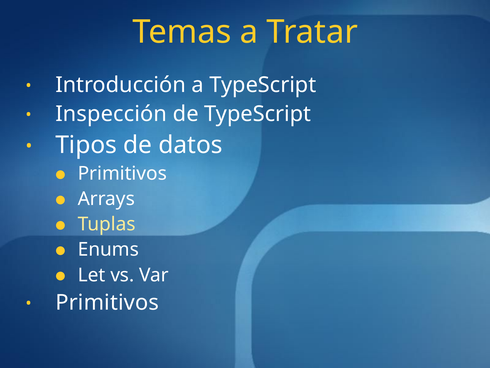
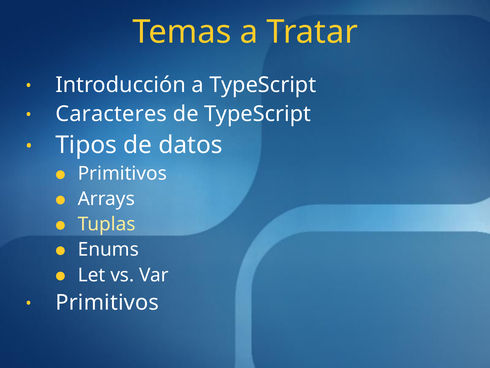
Inspección: Inspección -> Caracteres
